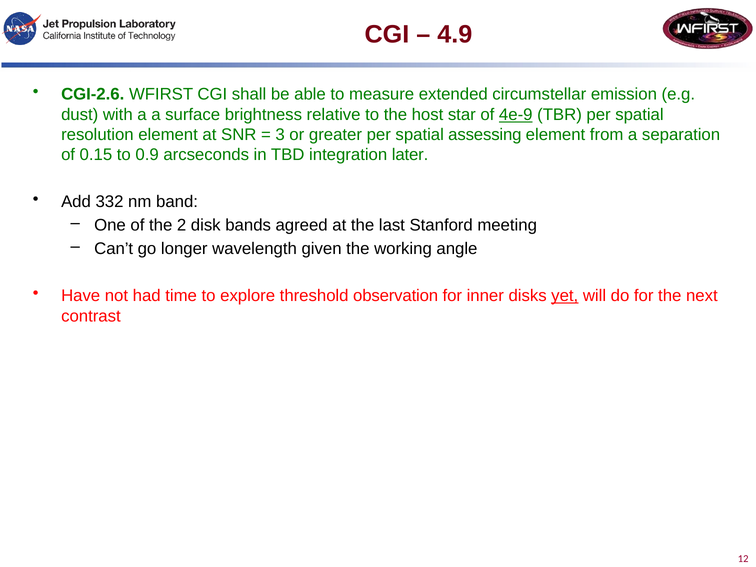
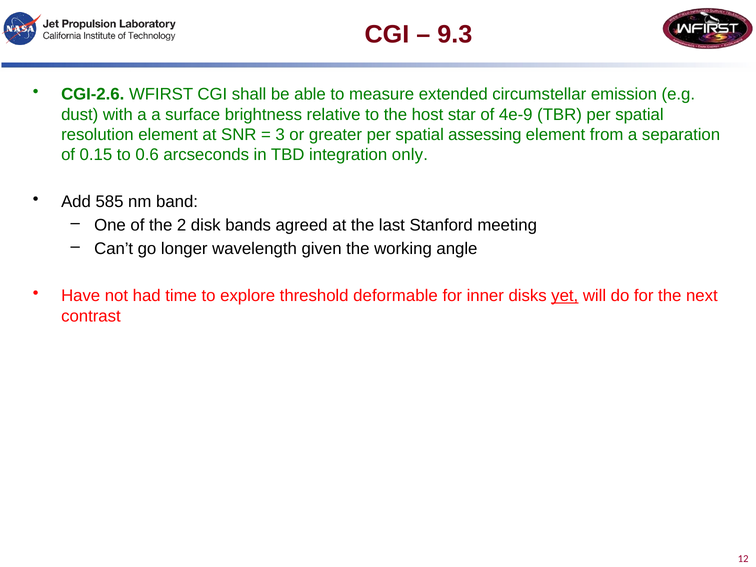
4.9: 4.9 -> 9.3
4e-9 underline: present -> none
0.9: 0.9 -> 0.6
later: later -> only
332: 332 -> 585
observation: observation -> deformable
